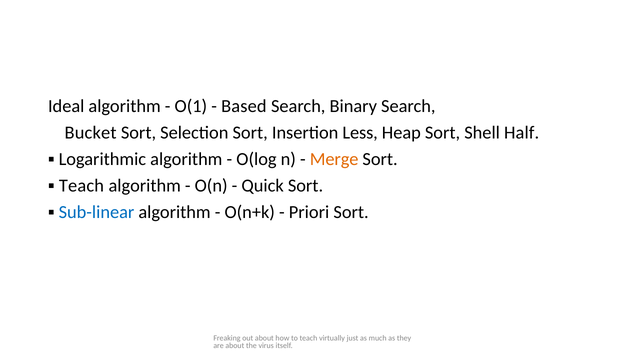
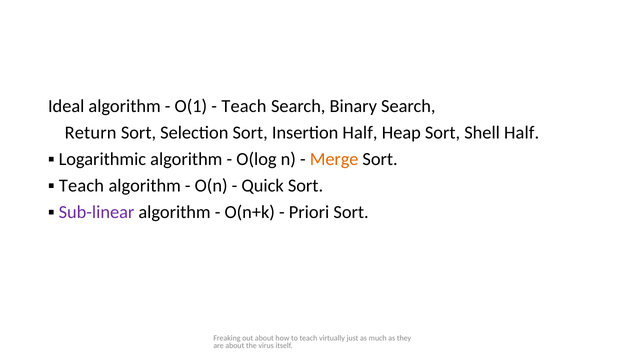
Based at (244, 107): Based -> Teach
Bucket: Bucket -> Return
Insertion Less: Less -> Half
Sub-linear colour: blue -> purple
